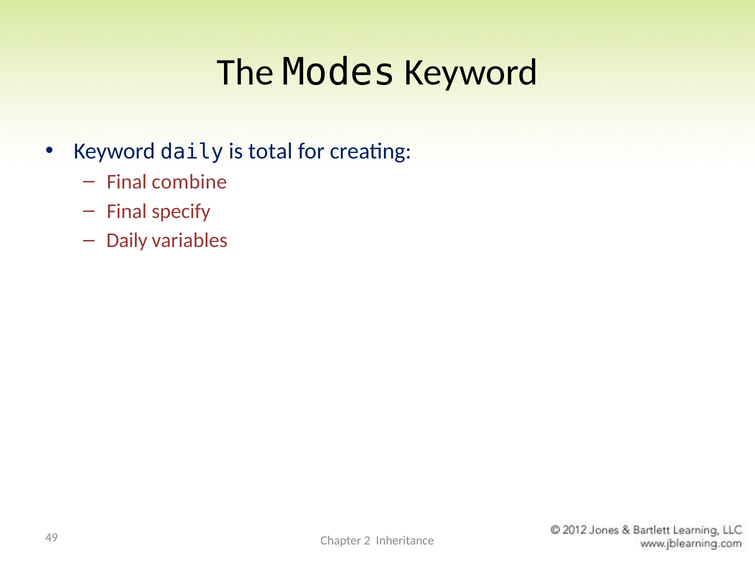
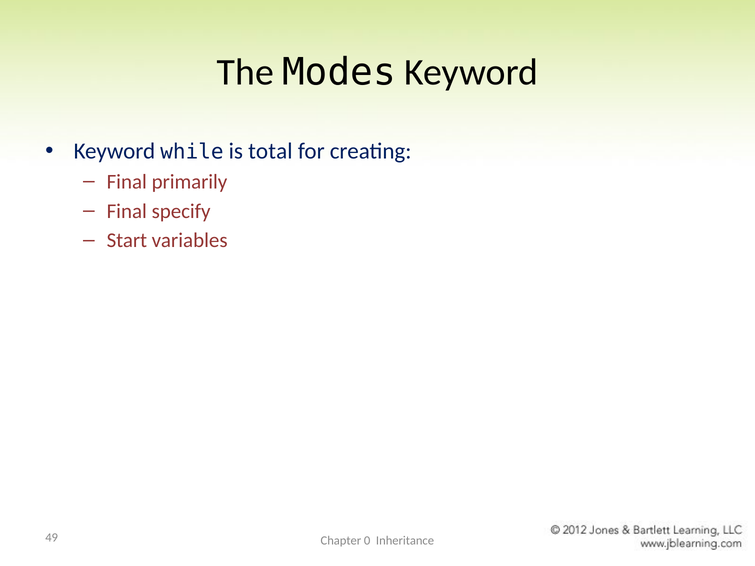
Keyword daily: daily -> while
combine: combine -> primarily
Daily at (127, 241): Daily -> Start
2: 2 -> 0
